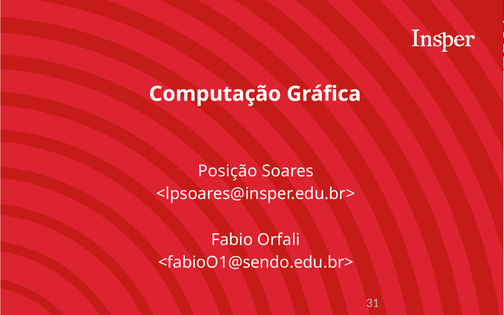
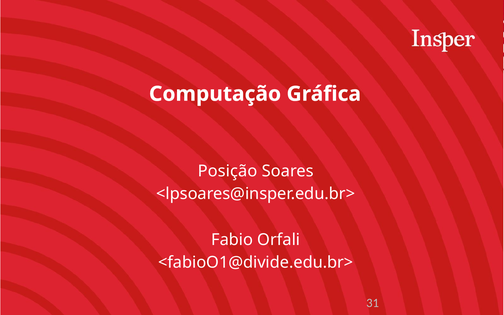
<fabioO1@sendo.edu.br>: <fabioO1@sendo.edu.br> -> <fabioO1@divide.edu.br>
